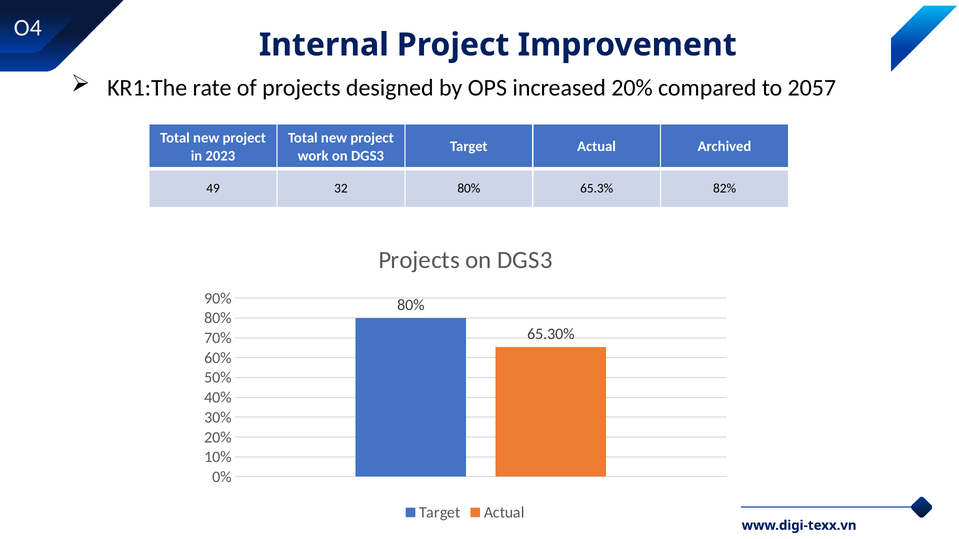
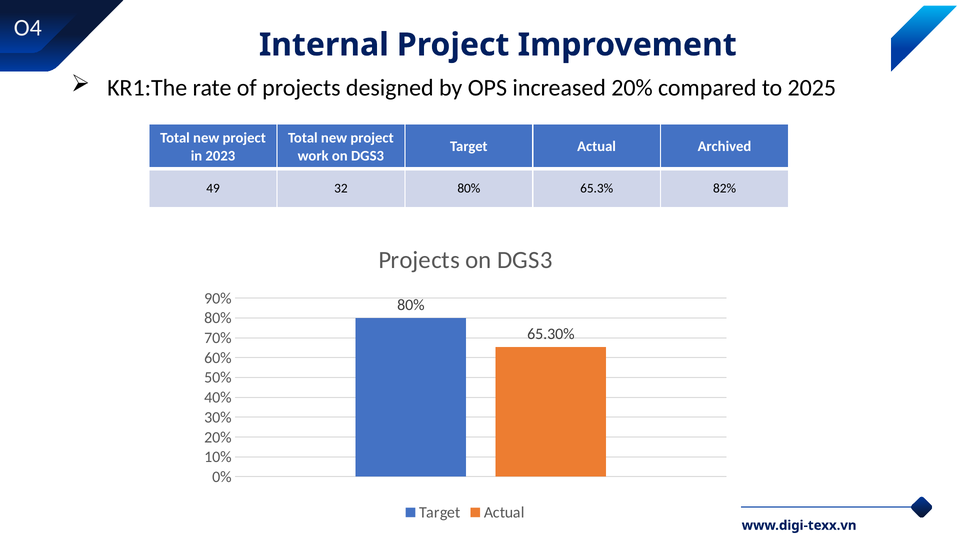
2057: 2057 -> 2025
